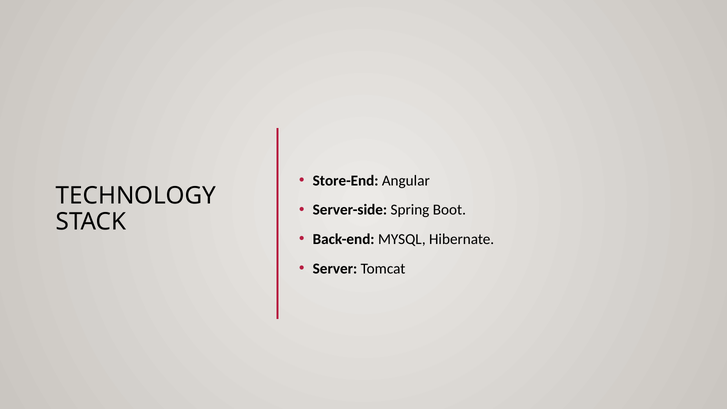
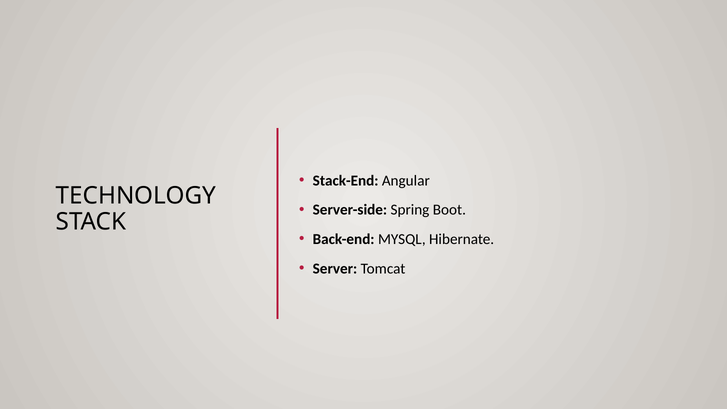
Store-End: Store-End -> Stack-End
